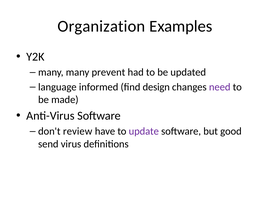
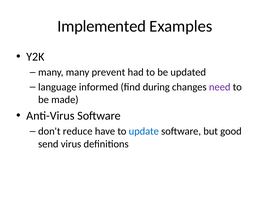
Organization: Organization -> Implemented
design: design -> during
review: review -> reduce
update colour: purple -> blue
